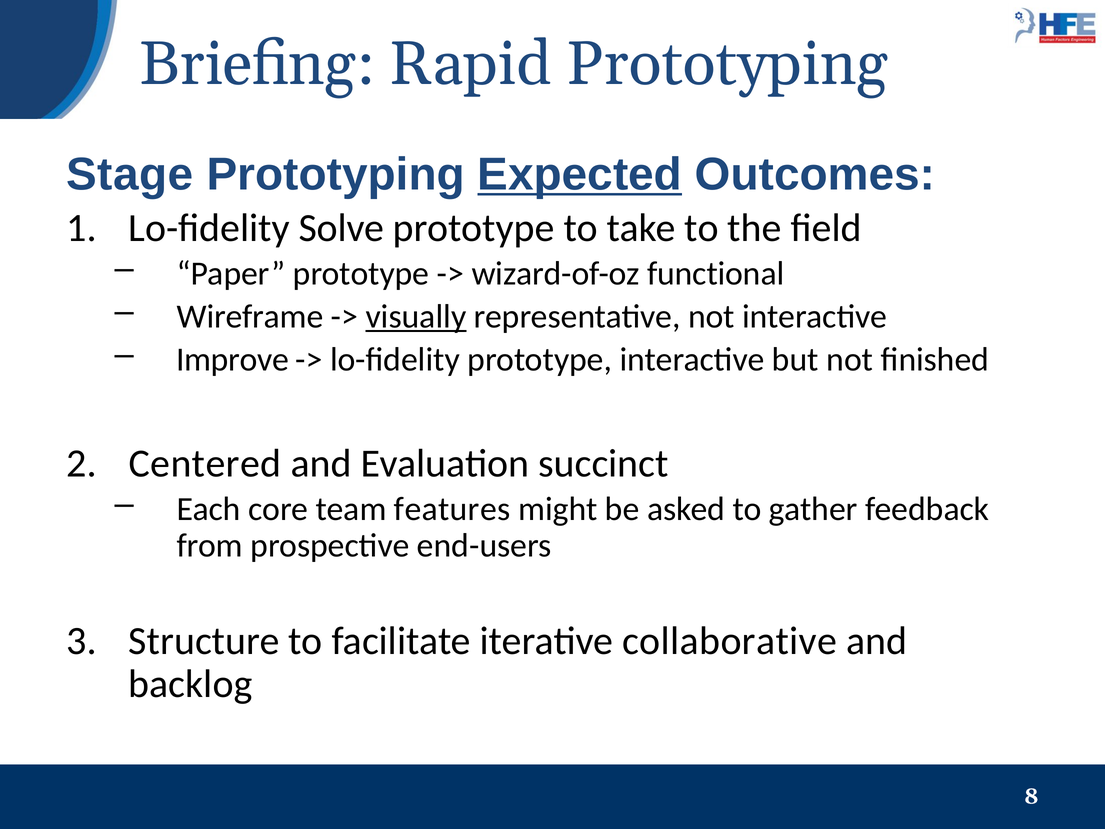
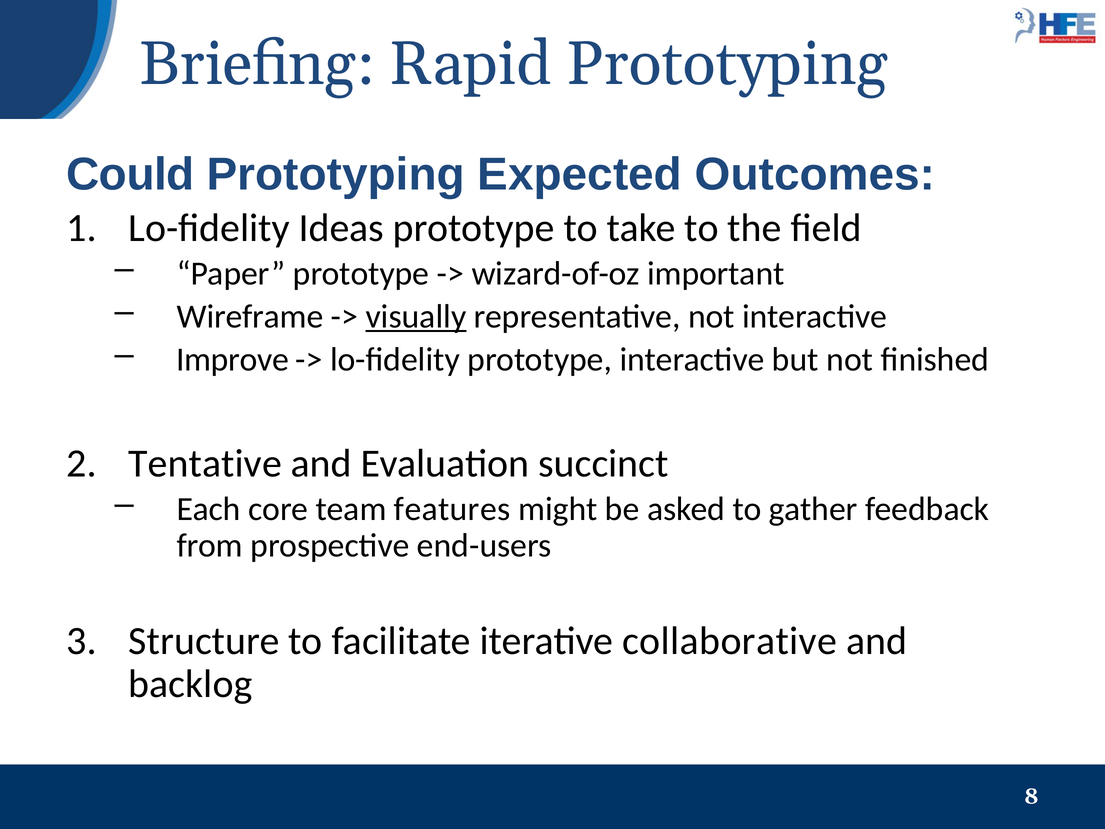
Stage: Stage -> Could
Expected underline: present -> none
Solve: Solve -> Ideas
functional: functional -> important
Centered: Centered -> Tentative
